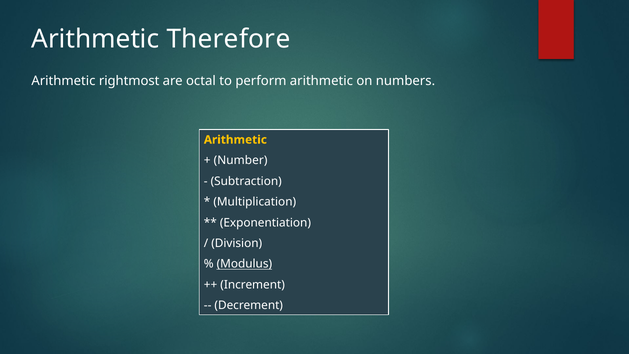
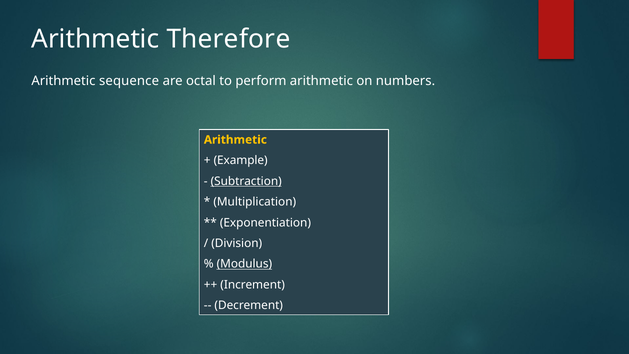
rightmost: rightmost -> sequence
Number: Number -> Example
Subtraction underline: none -> present
